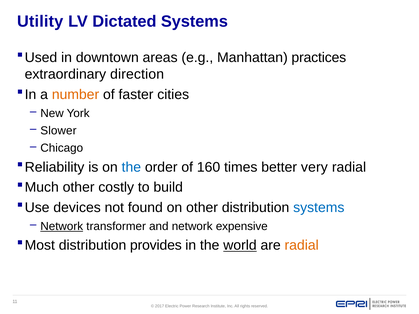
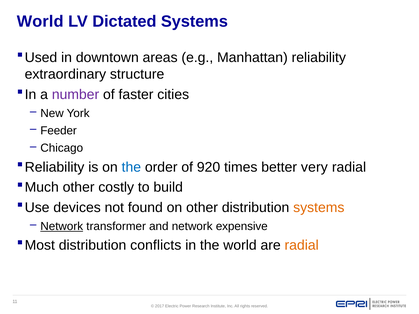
Utility at (40, 21): Utility -> World
practices: practices -> reliability
direction: direction -> structure
number colour: orange -> purple
Slower: Slower -> Feeder
160: 160 -> 920
systems at (319, 208) colour: blue -> orange
provides: provides -> conflicts
world at (240, 245) underline: present -> none
